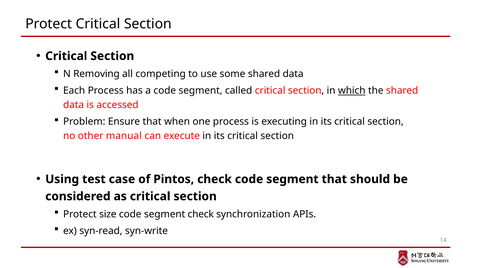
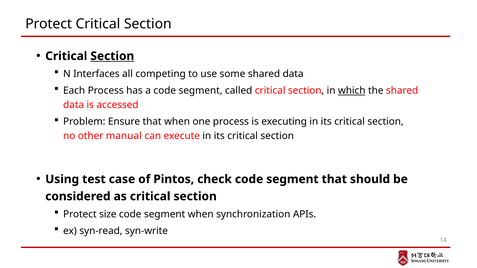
Section at (112, 56) underline: none -> present
Removing: Removing -> Interfaces
segment check: check -> when
